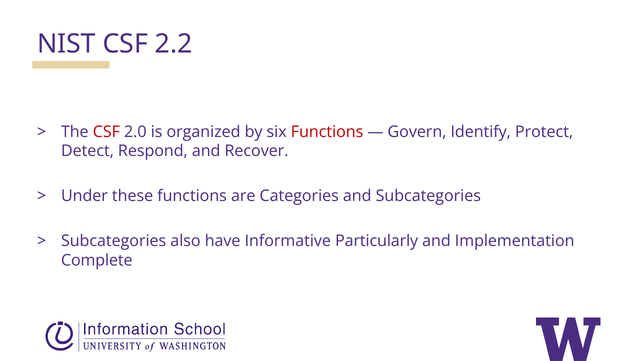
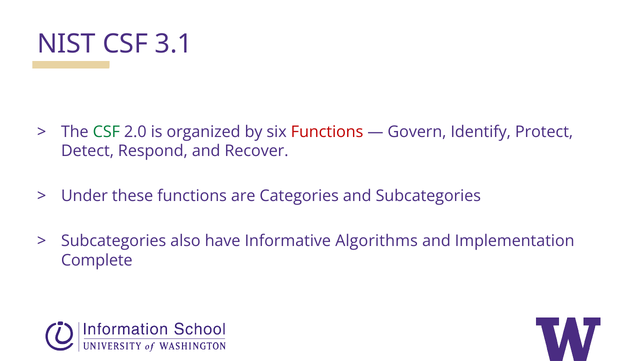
2.2: 2.2 -> 3.1
CSF at (106, 132) colour: red -> green
Particularly: Particularly -> Algorithms
